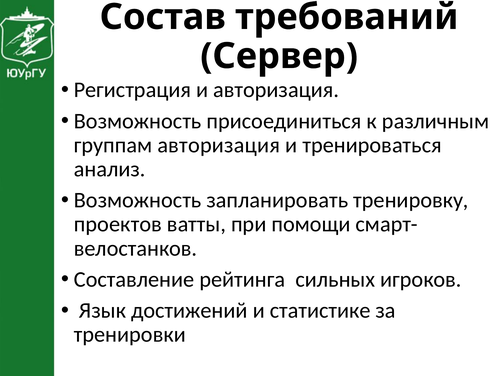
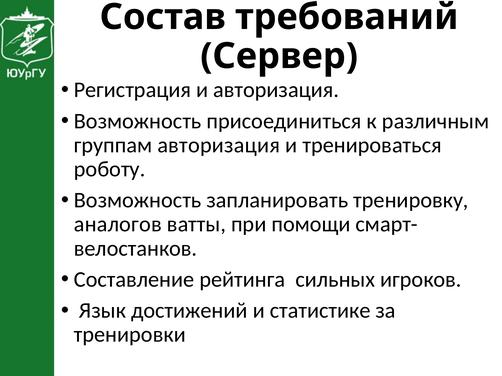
анализ: анализ -> роботу
проектов: проектов -> аналогов
